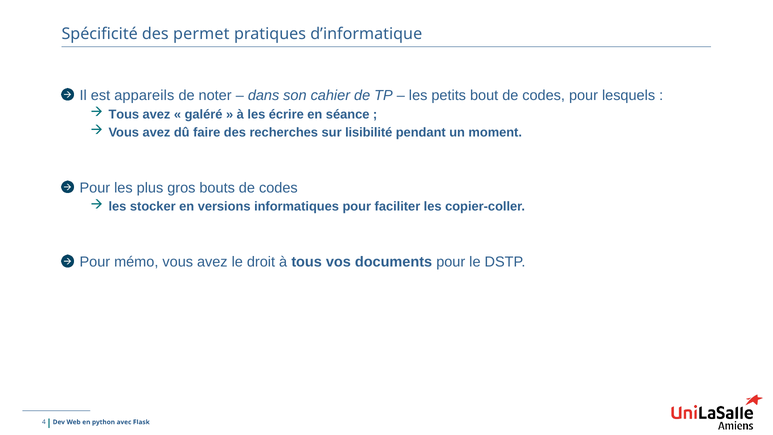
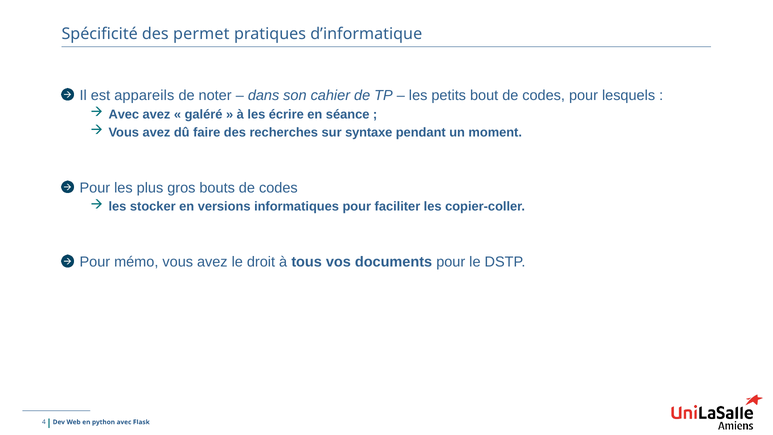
Tous at (124, 114): Tous -> Avec
lisibilité: lisibilité -> syntaxe
